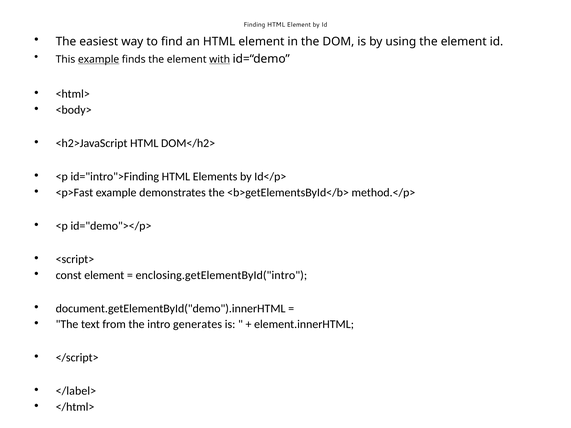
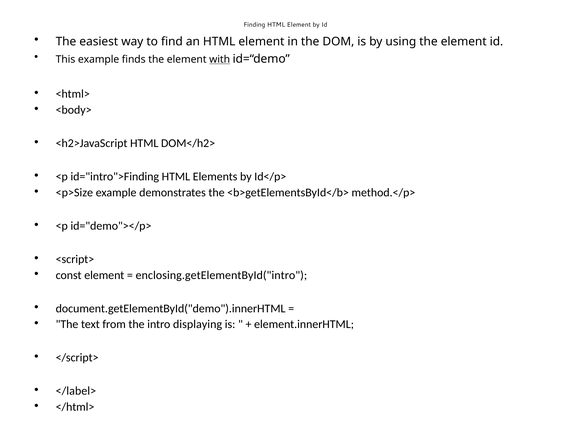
example at (99, 59) underline: present -> none
<p>Fast: <p>Fast -> <p>Size
generates: generates -> displaying
